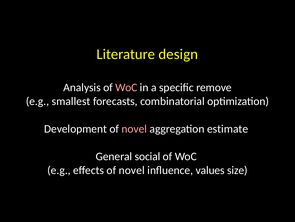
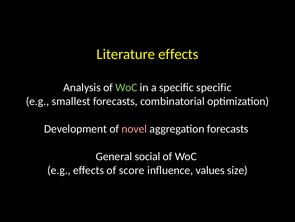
Literature design: design -> effects
WoC at (126, 87) colour: pink -> light green
specific remove: remove -> specific
aggregation estimate: estimate -> forecasts
effects of novel: novel -> score
